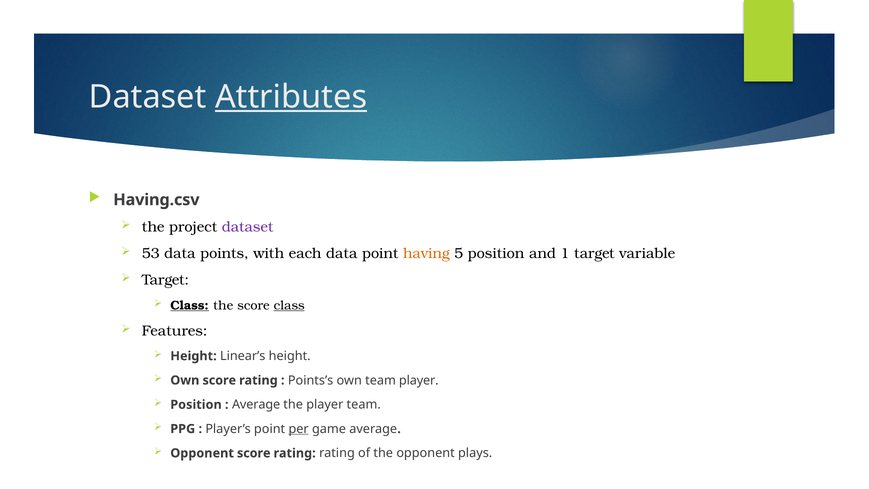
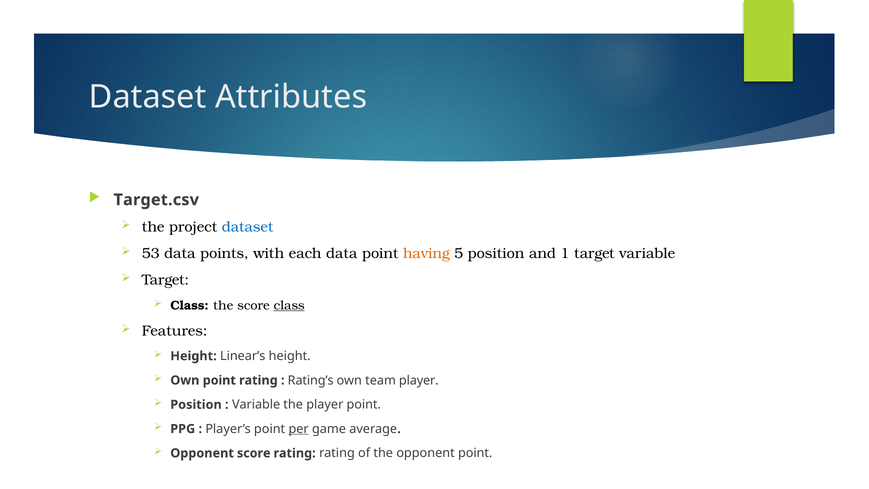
Attributes underline: present -> none
Having.csv: Having.csv -> Target.csv
dataset at (248, 227) colour: purple -> blue
Class at (190, 305) underline: present -> none
Own score: score -> point
Points’s: Points’s -> Rating’s
Average at (256, 404): Average -> Variable
player team: team -> point
opponent plays: plays -> point
